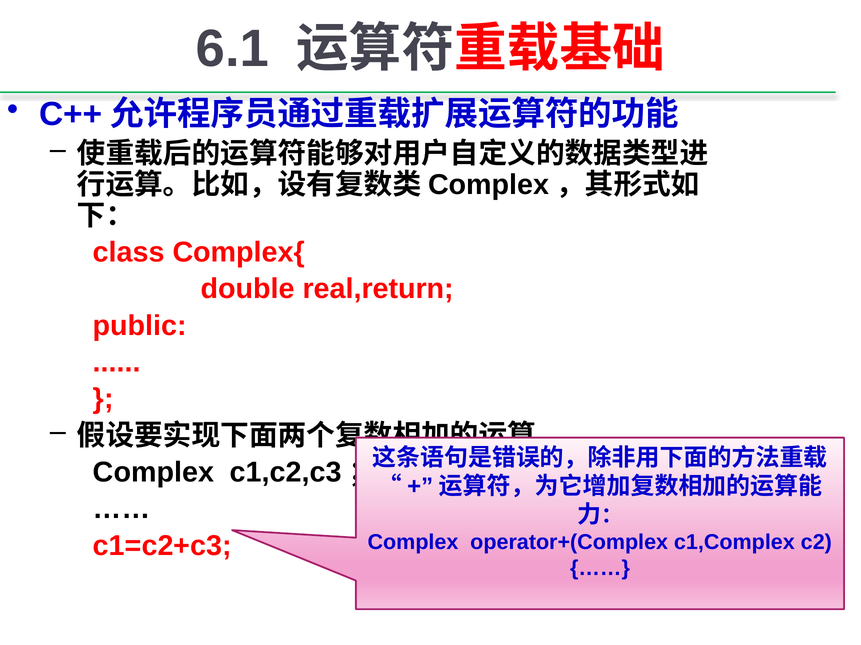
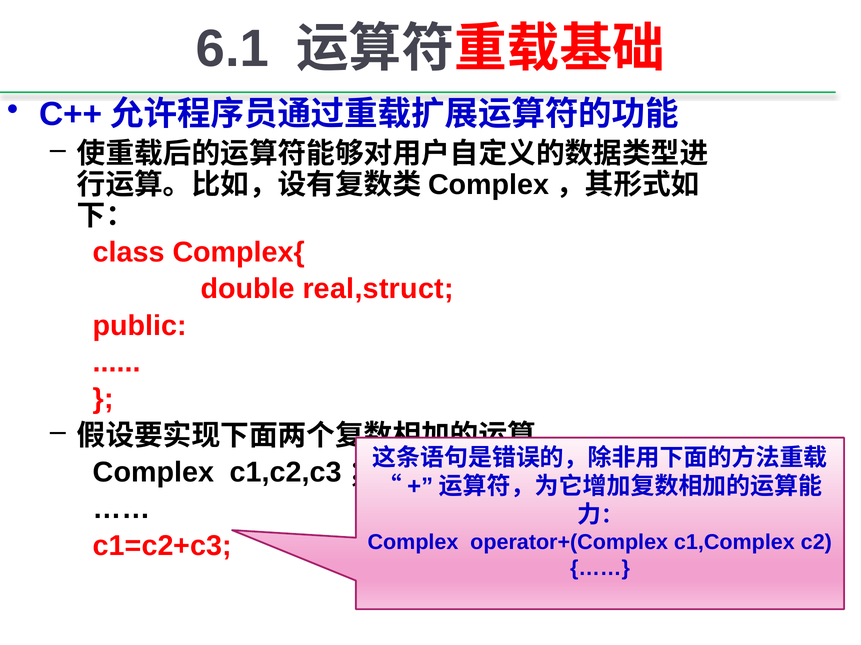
real,return: real,return -> real,struct
